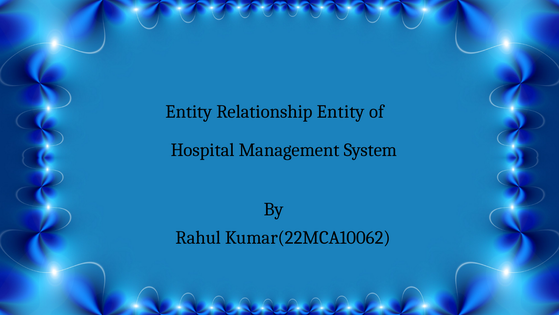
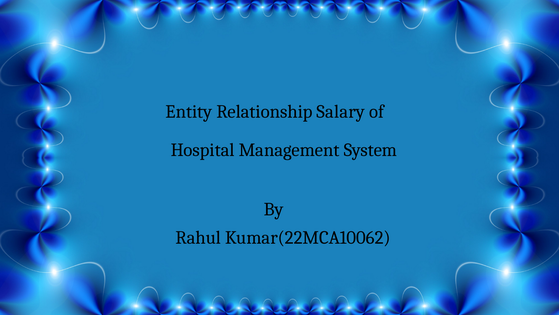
Relationship Entity: Entity -> Salary
